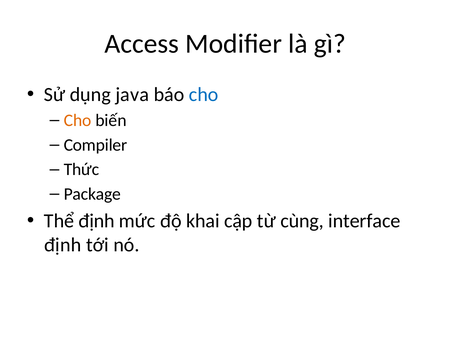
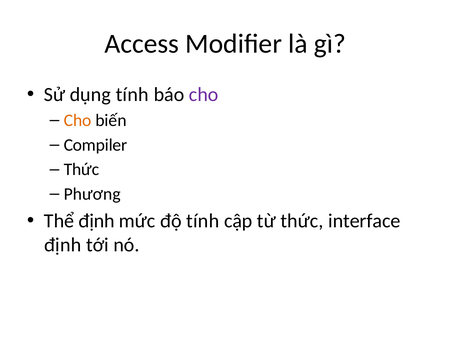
dụng java: java -> tính
cho at (204, 95) colour: blue -> purple
Package: Package -> Phương
độ khai: khai -> tính
từ cùng: cùng -> thức
